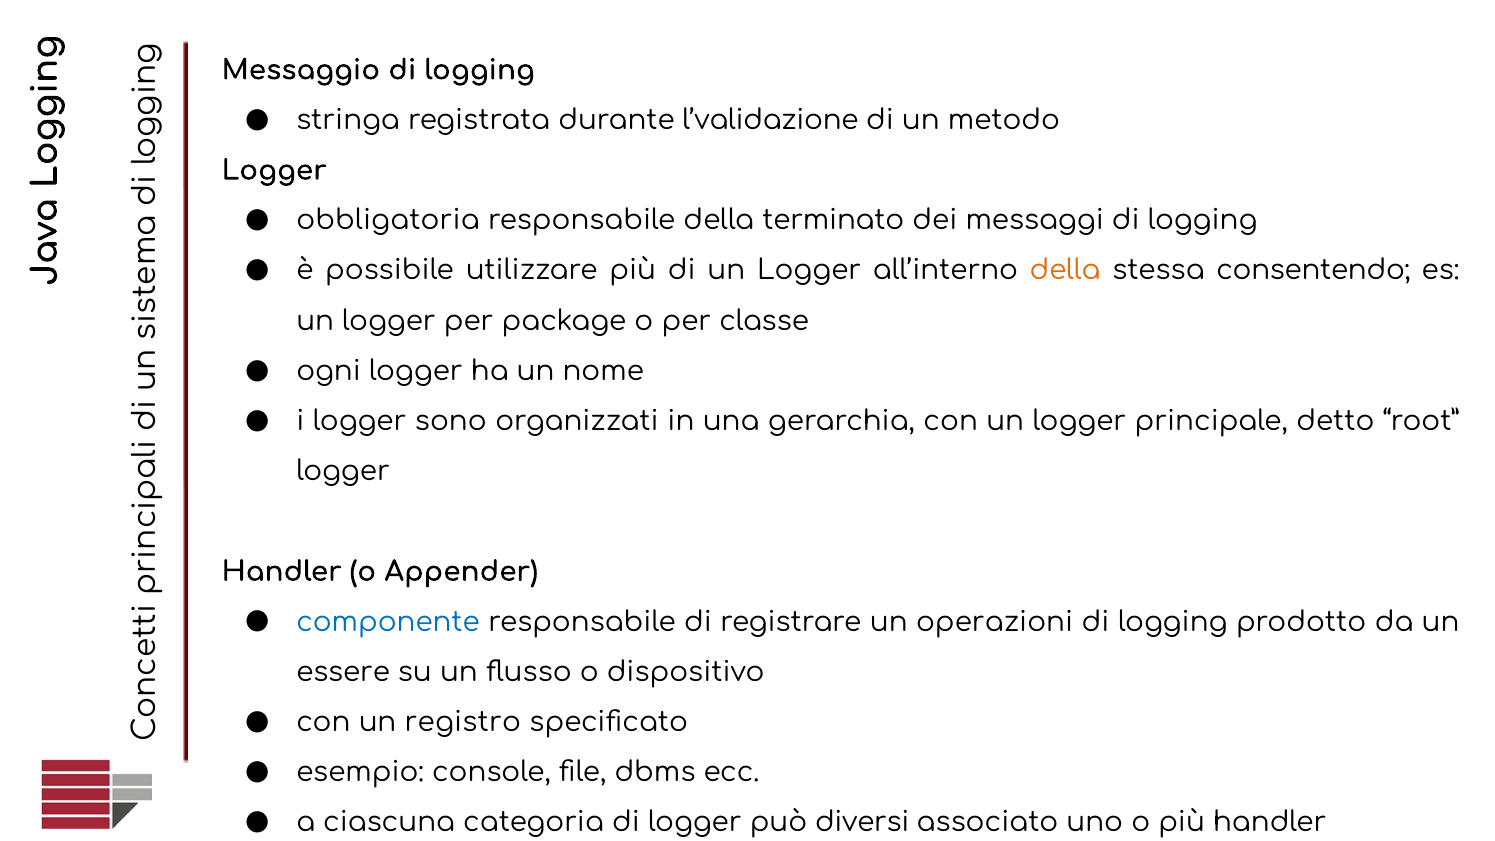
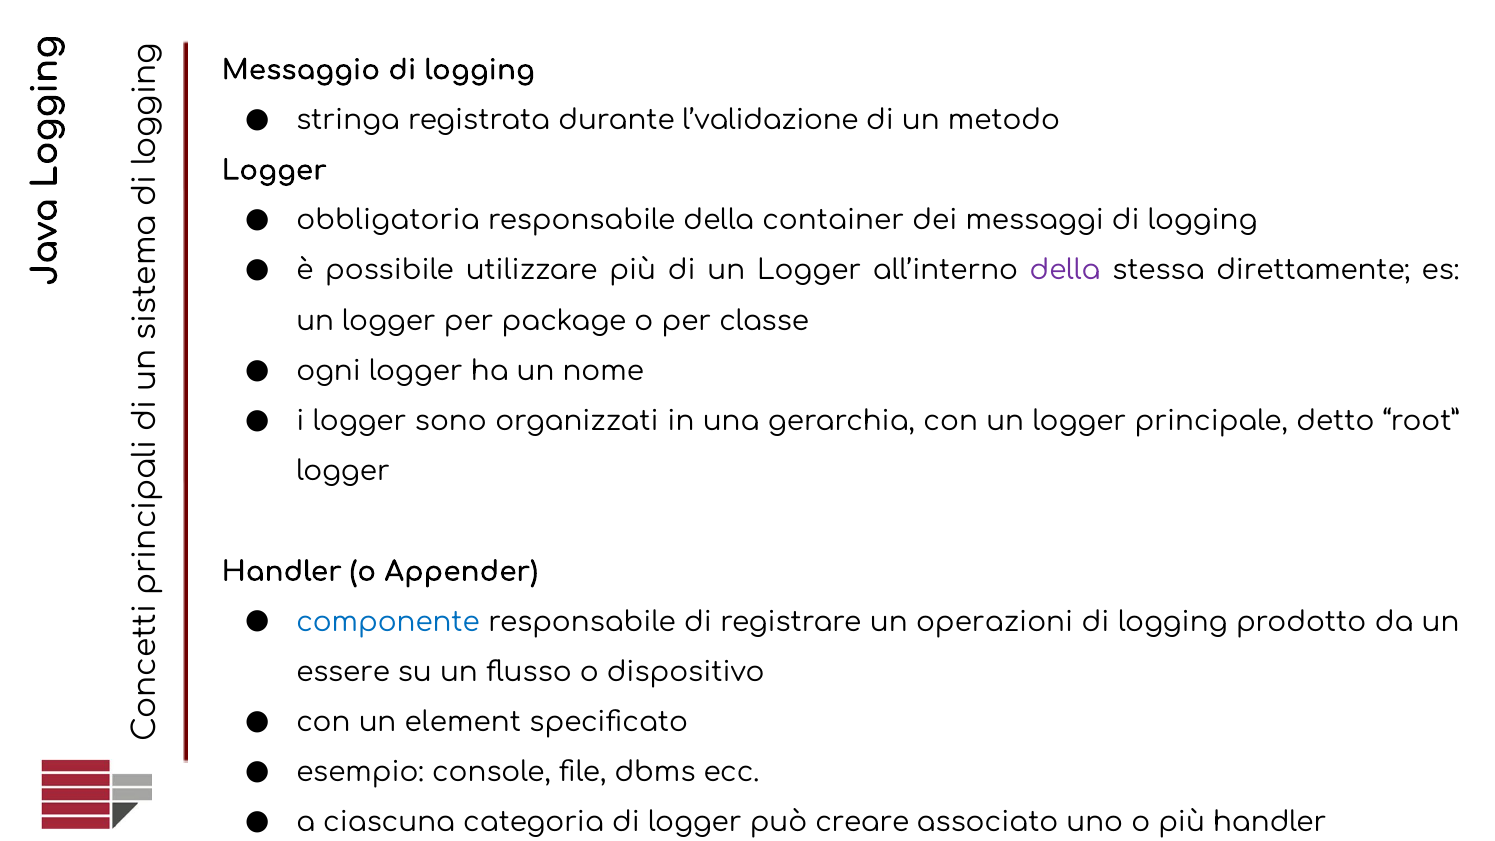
terminato: terminato -> container
della at (1065, 271) colour: orange -> purple
consentendo: consentendo -> direttamente
registro: registro -> element
diversi: diversi -> creare
